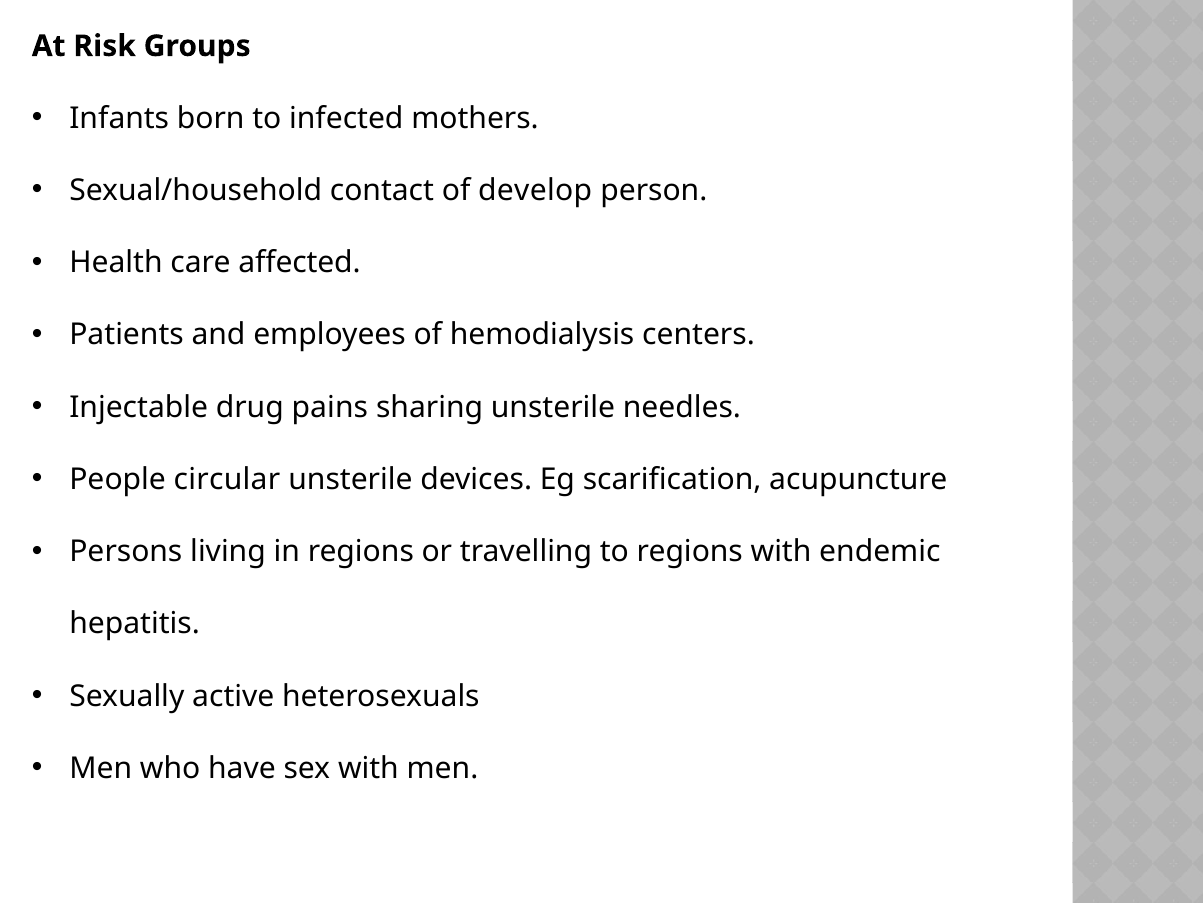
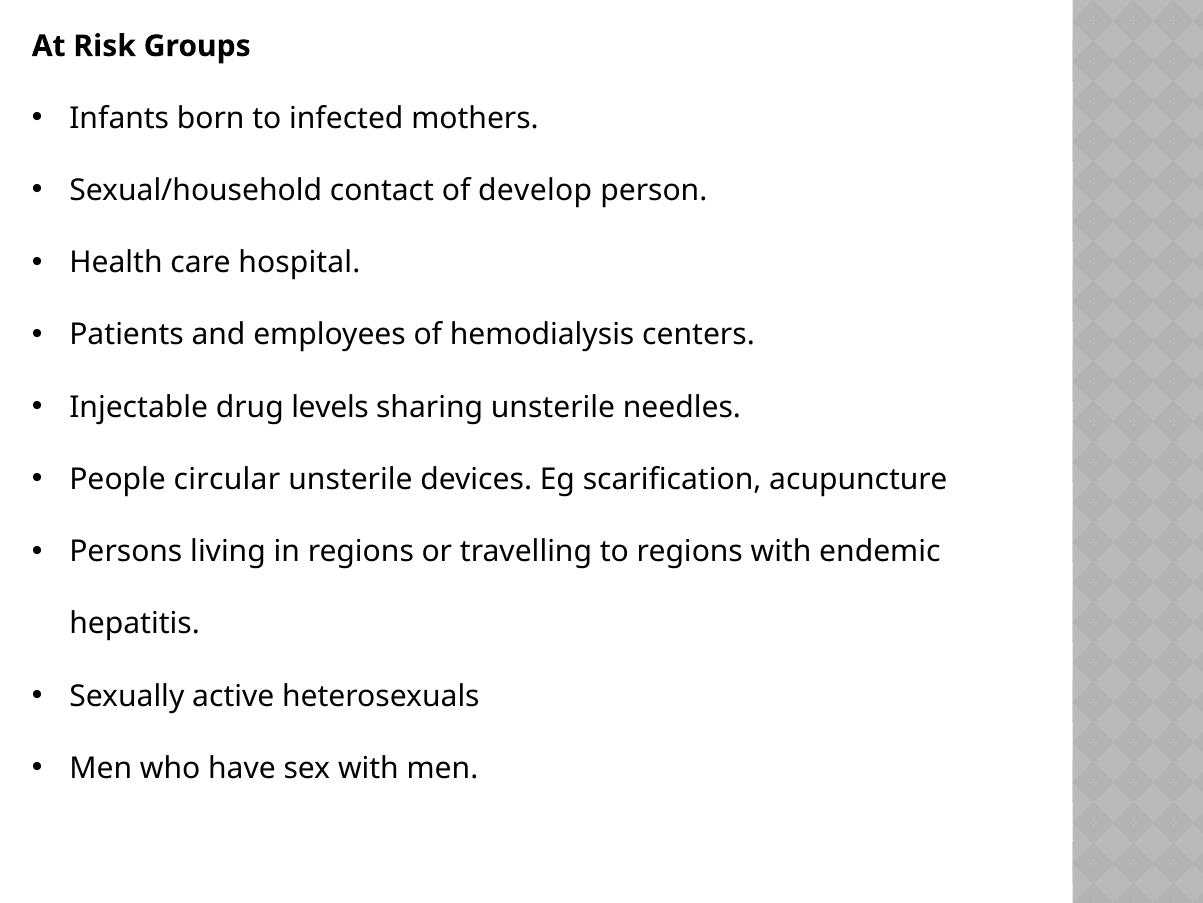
affected: affected -> hospital
pains: pains -> levels
